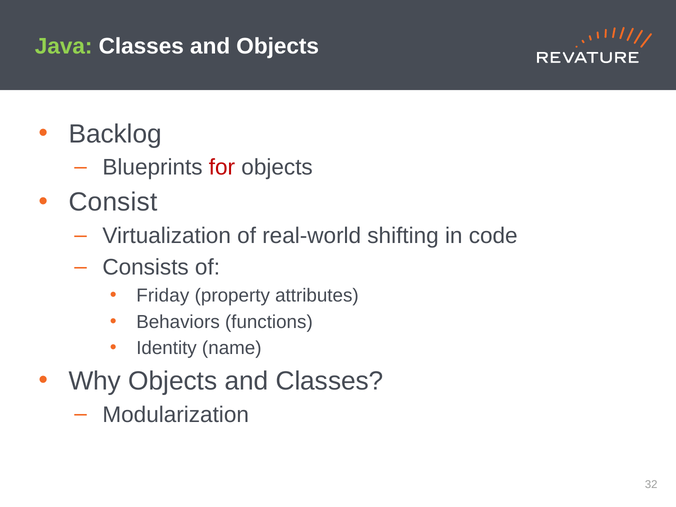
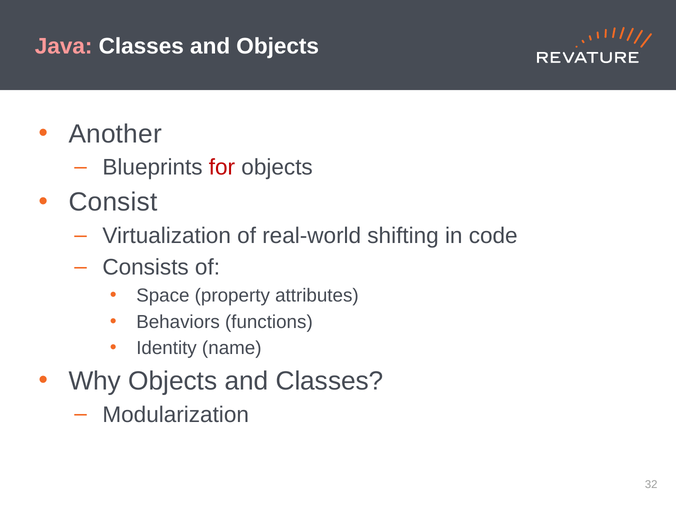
Java colour: light green -> pink
Backlog: Backlog -> Another
Friday: Friday -> Space
